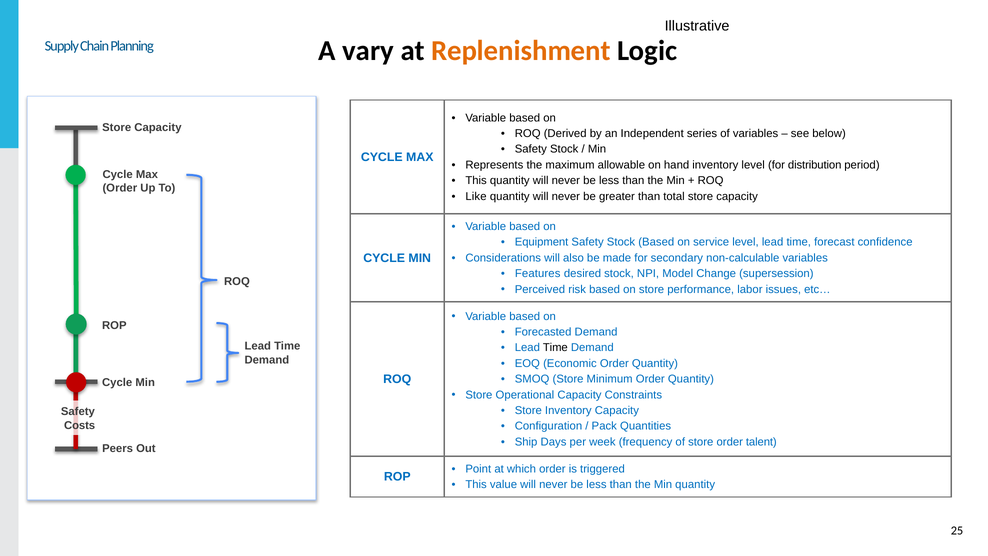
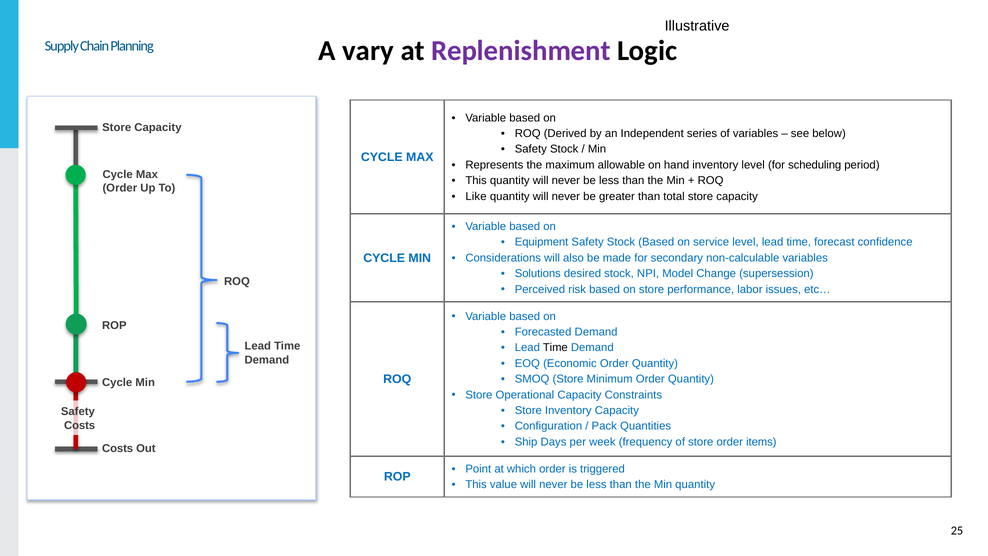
Replenishment colour: orange -> purple
distribution: distribution -> scheduling
Features: Features -> Solutions
talent: talent -> items
Peers at (118, 448): Peers -> Costs
